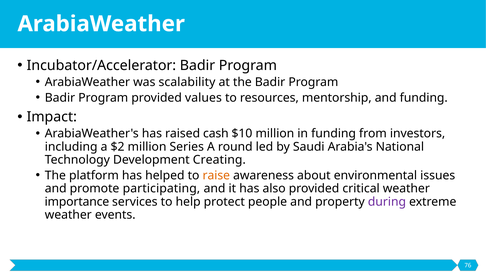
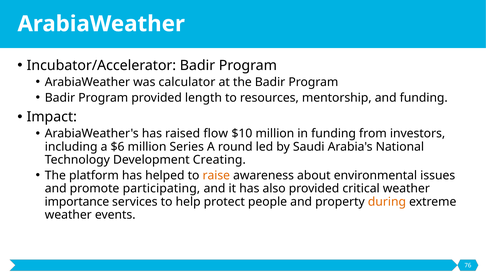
scalability: scalability -> calculator
values: values -> length
cash: cash -> flow
$2: $2 -> $6
during colour: purple -> orange
